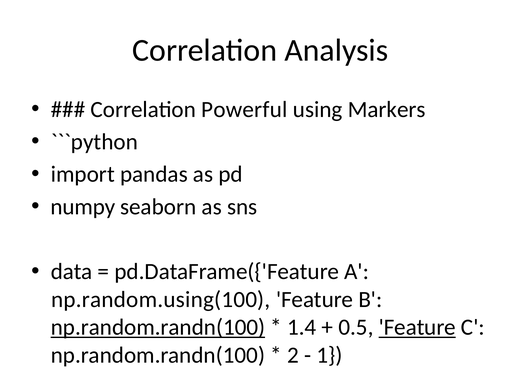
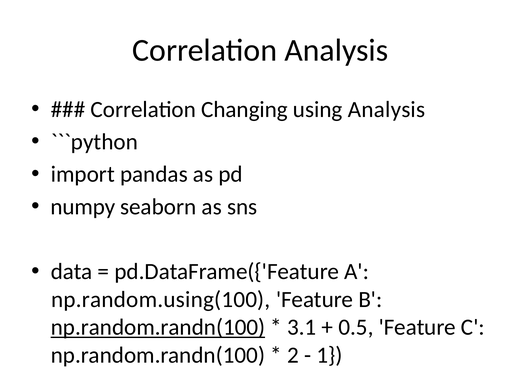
Powerful: Powerful -> Changing
using Markers: Markers -> Analysis
1.4: 1.4 -> 3.1
Feature at (417, 327) underline: present -> none
